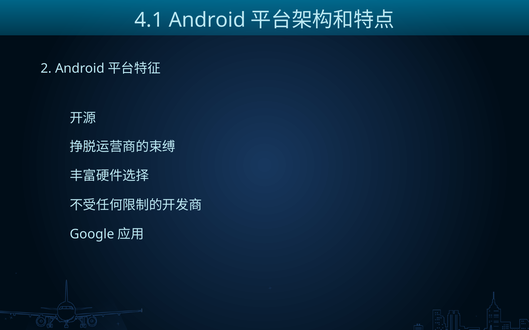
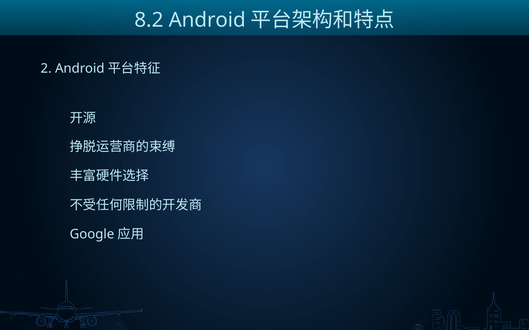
4.1: 4.1 -> 8.2
